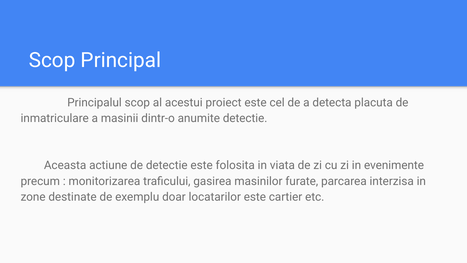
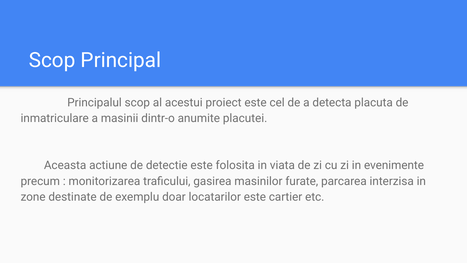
anumite detectie: detectie -> placutei
